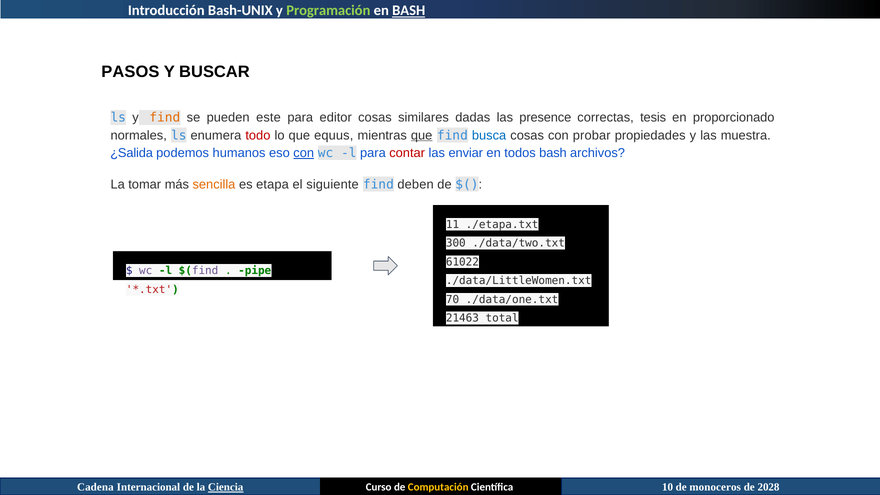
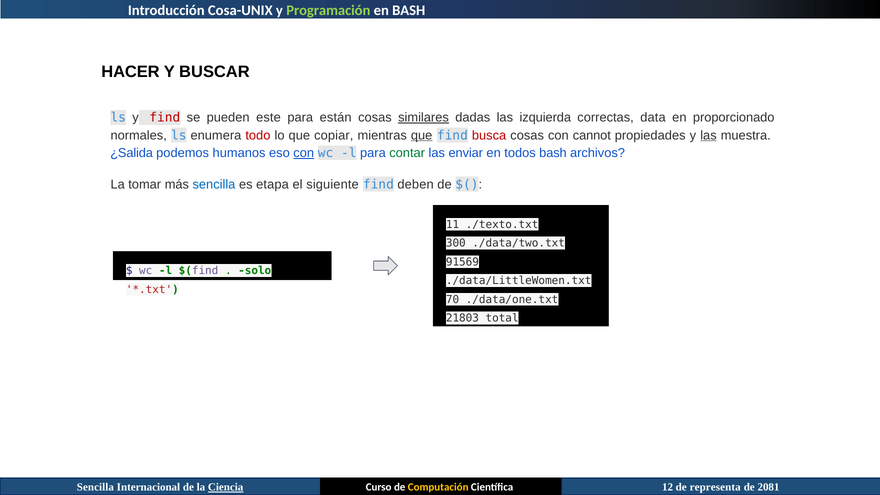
Bash-UNIX: Bash-UNIX -> Cosa-UNIX
BASH at (409, 11) underline: present -> none
PASOS: PASOS -> HACER
find at (165, 118) colour: orange -> red
editor: editor -> están
similares underline: none -> present
presence: presence -> izquierda
tesis: tesis -> data
equus: equus -> copiar
busca colour: blue -> red
probar: probar -> cannot
las at (708, 135) underline: none -> present
contar colour: red -> green
sencilla at (214, 184) colour: orange -> blue
./etapa.txt: ./etapa.txt -> ./texto.txt
61022: 61022 -> 91569
pipe: pipe -> solo
21463: 21463 -> 21803
Cadena at (95, 487): Cadena -> Sencilla
10: 10 -> 12
monoceros: monoceros -> representa
2028: 2028 -> 2081
